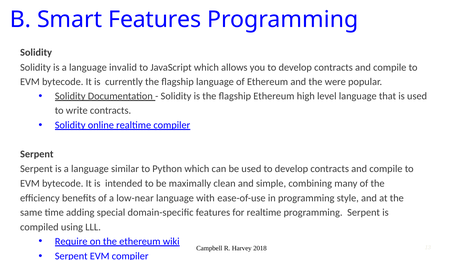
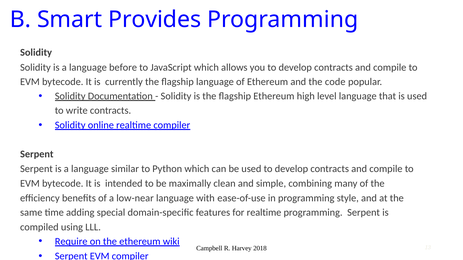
Smart Features: Features -> Provides
invalid: invalid -> before
were: were -> code
